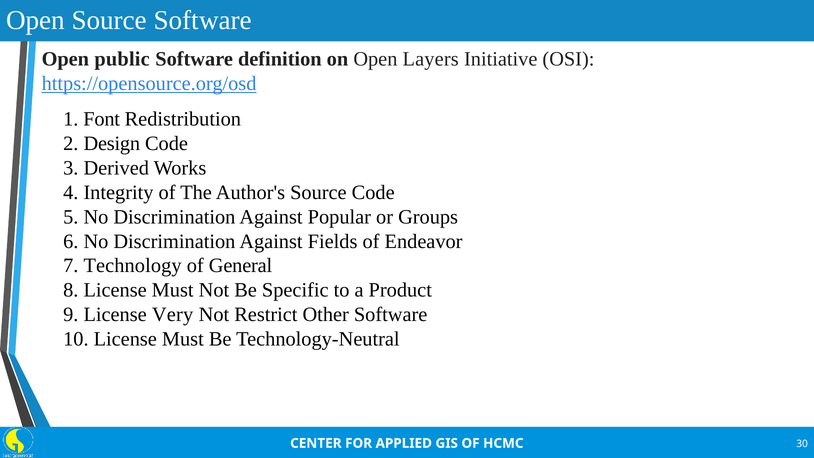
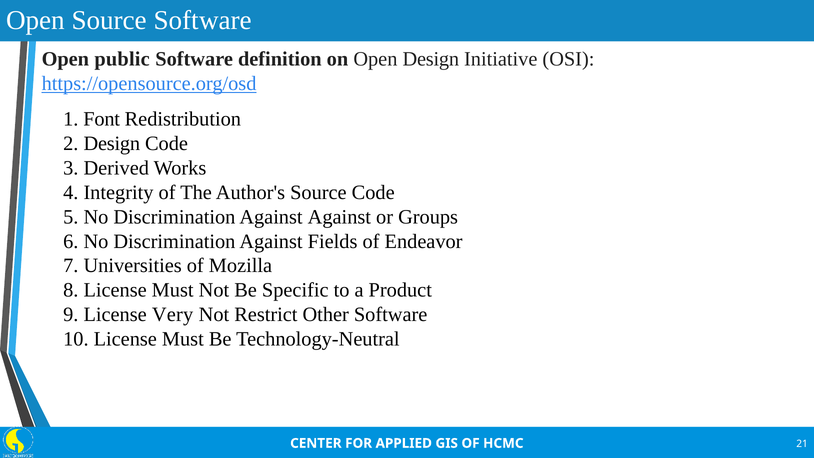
Open Layers: Layers -> Design
Against Popular: Popular -> Against
Technology: Technology -> Universities
General: General -> Mozilla
30: 30 -> 21
